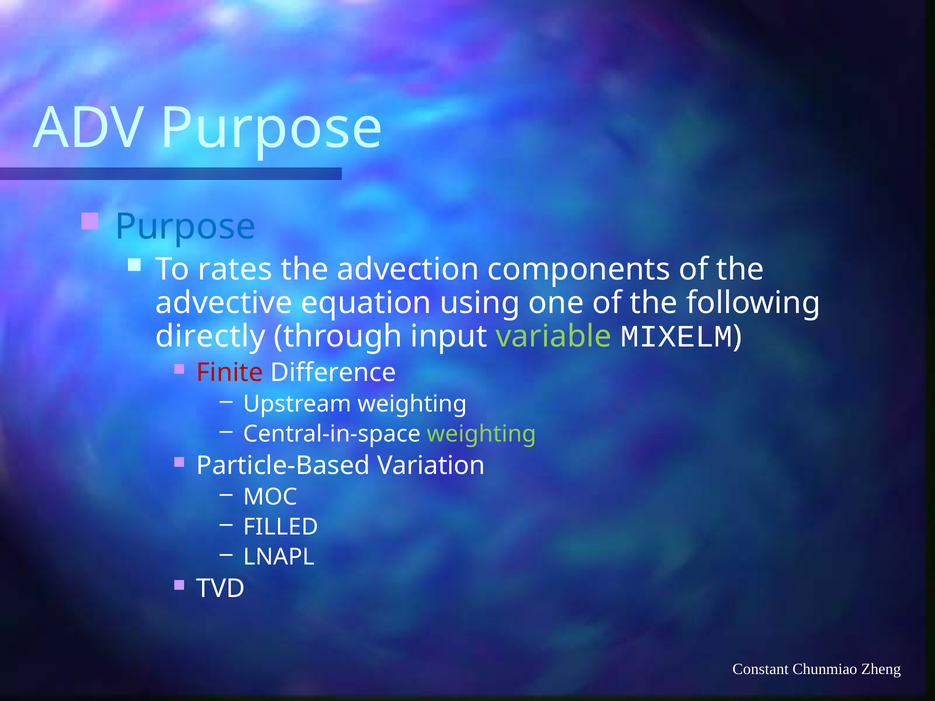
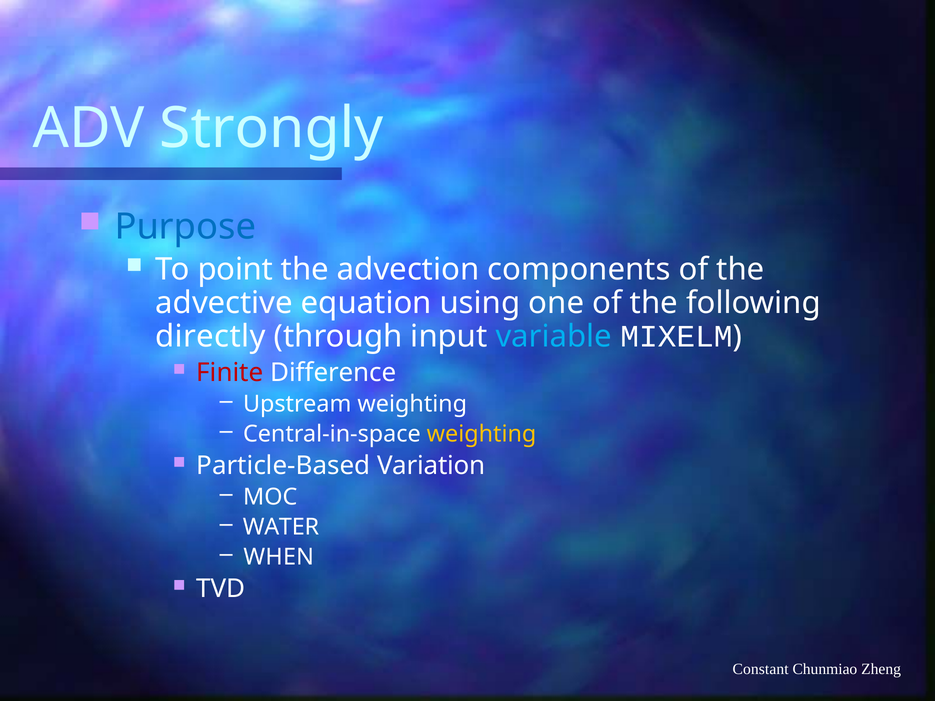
ADV Purpose: Purpose -> Strongly
rates: rates -> point
variable colour: light green -> light blue
weighting at (482, 434) colour: light green -> yellow
FILLED: FILLED -> WATER
LNAPL: LNAPL -> WHEN
